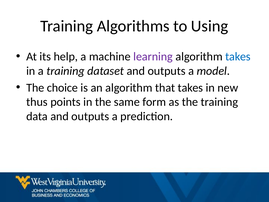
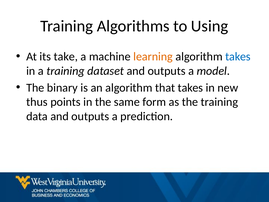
help: help -> take
learning colour: purple -> orange
choice: choice -> binary
